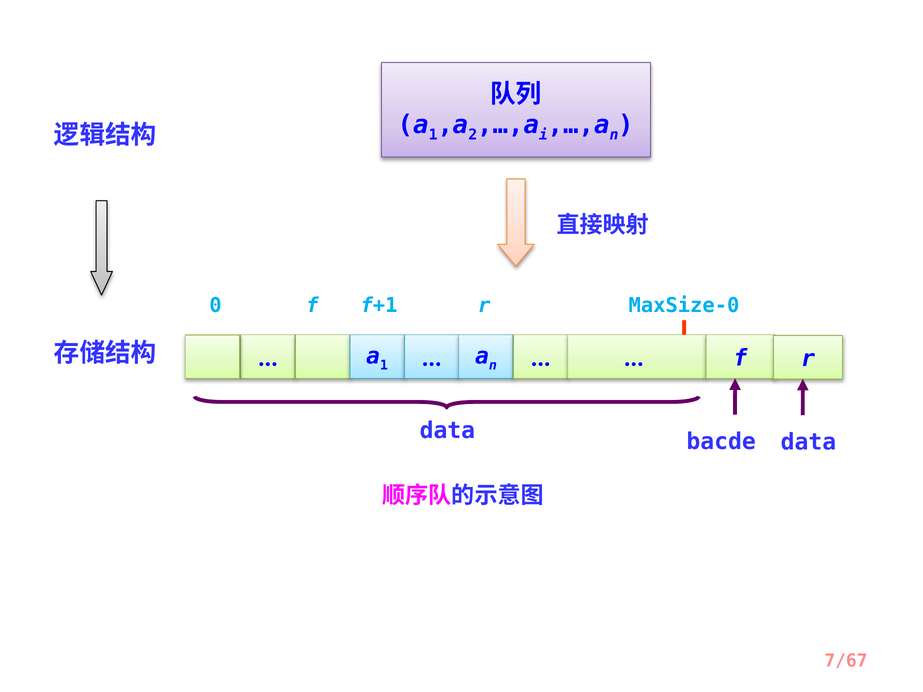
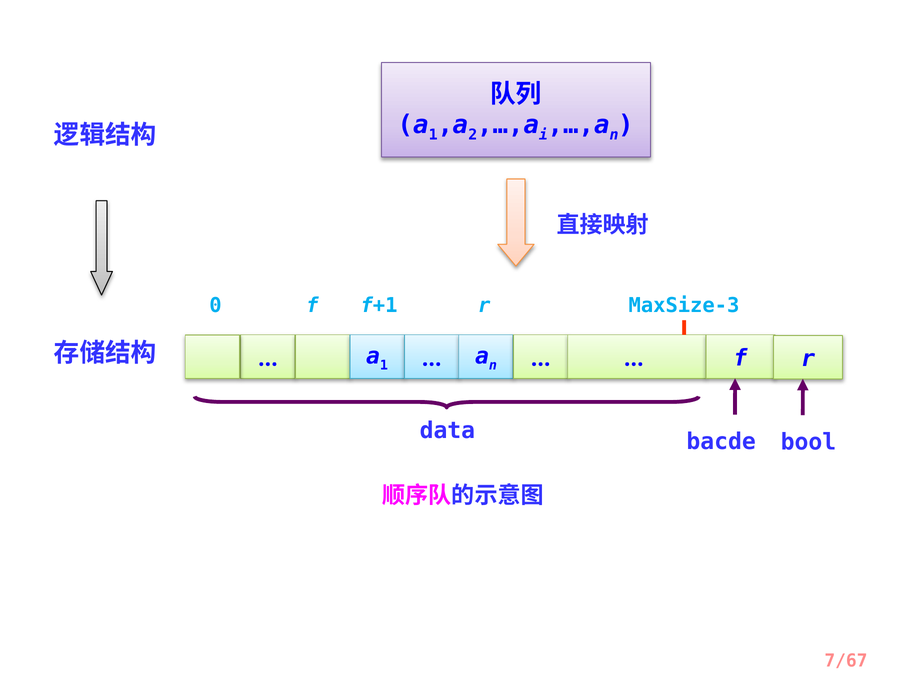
MaxSize-0: MaxSize-0 -> MaxSize-3
data at (808, 443): data -> bool
